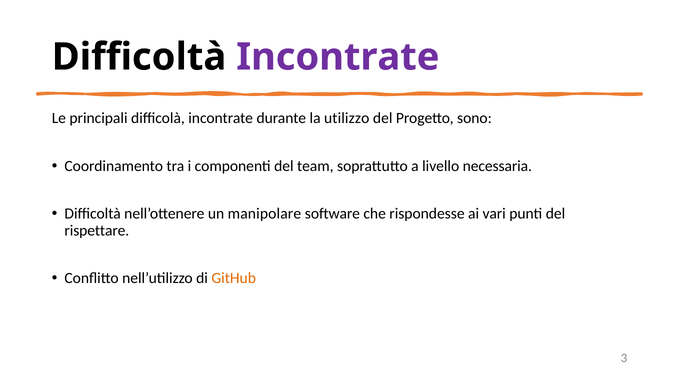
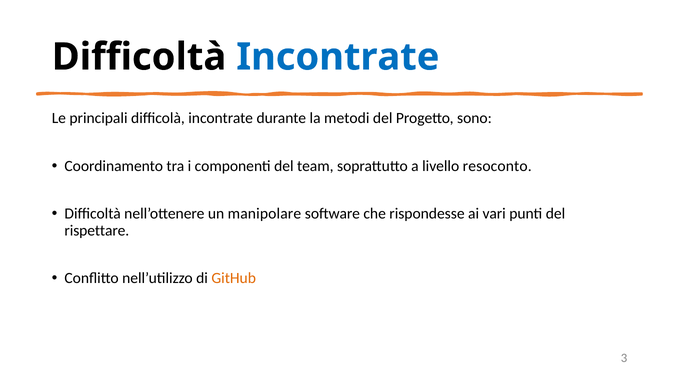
Incontrate at (338, 57) colour: purple -> blue
utilizzo: utilizzo -> metodi
necessaria: necessaria -> resoconto
